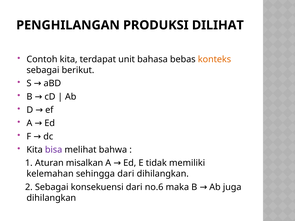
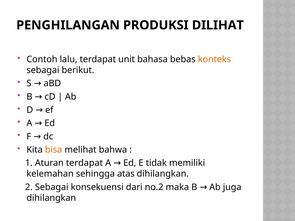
Contoh kita: kita -> lalu
bisa colour: purple -> orange
Aturan misalkan: misalkan -> terdapat
sehingga dari: dari -> atas
no.6: no.6 -> no.2
